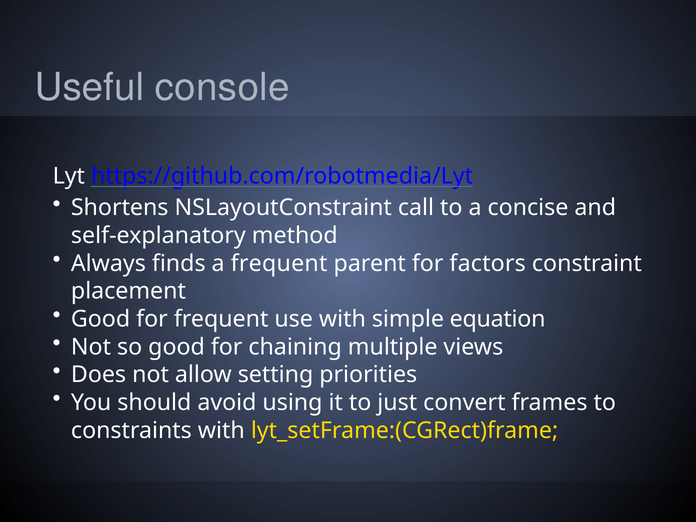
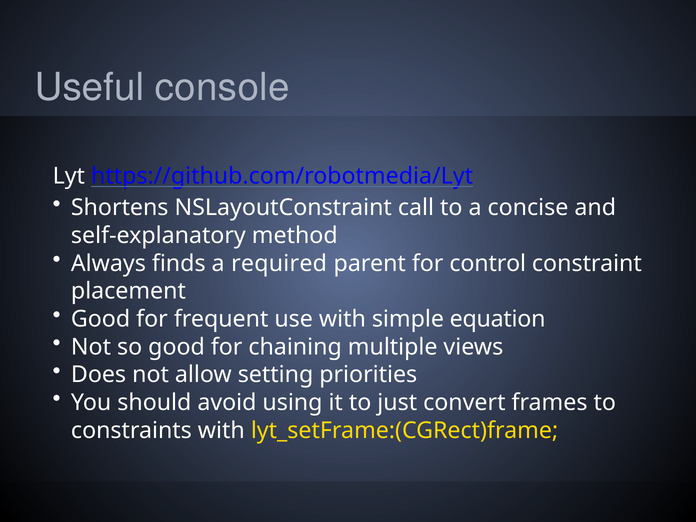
a frequent: frequent -> required
factors: factors -> control
